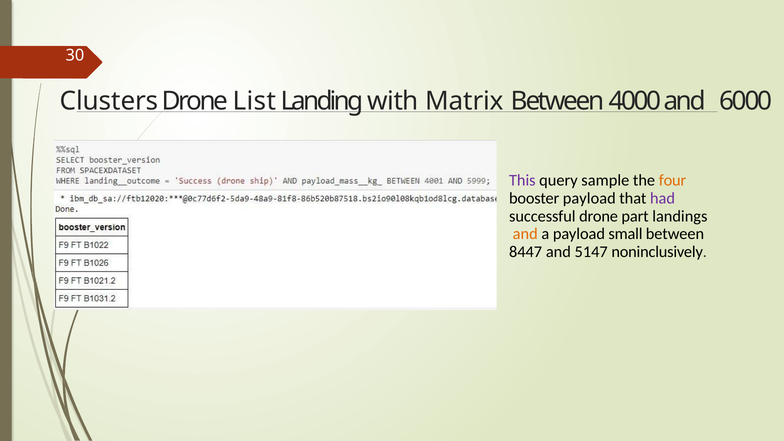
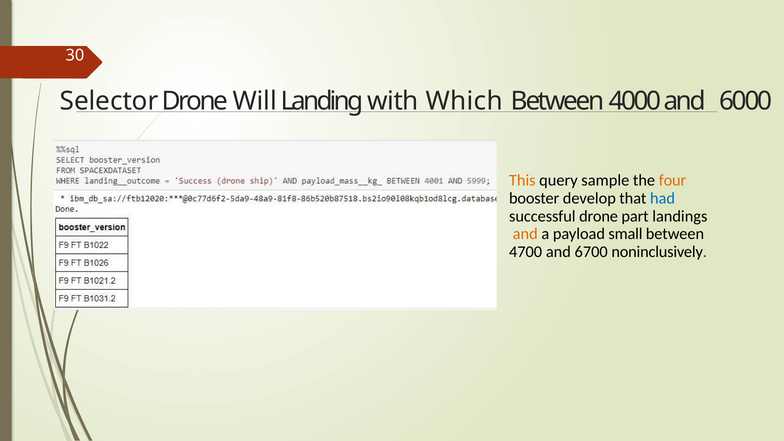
Clusters: Clusters -> Selector
List: List -> Will
Matrix: Matrix -> Which
This colour: purple -> orange
booster payload: payload -> develop
had colour: purple -> blue
8447: 8447 -> 4700
5147: 5147 -> 6700
